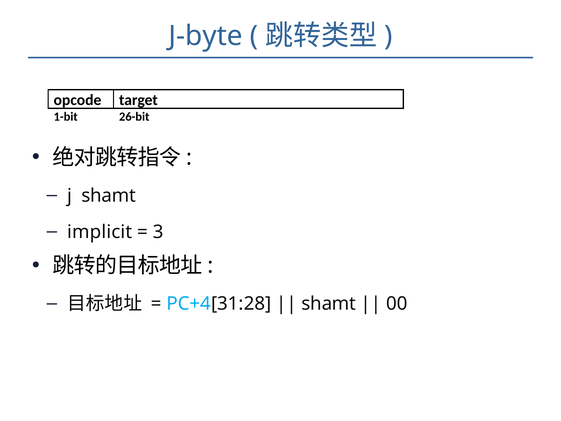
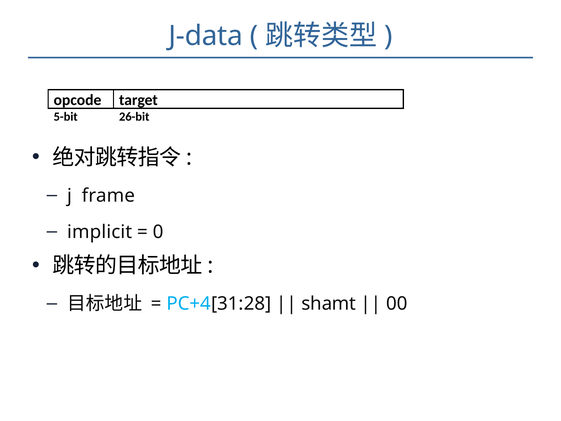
J-byte: J-byte -> J-data
1-bit: 1-bit -> 5-bit
j shamt: shamt -> frame
3: 3 -> 0
